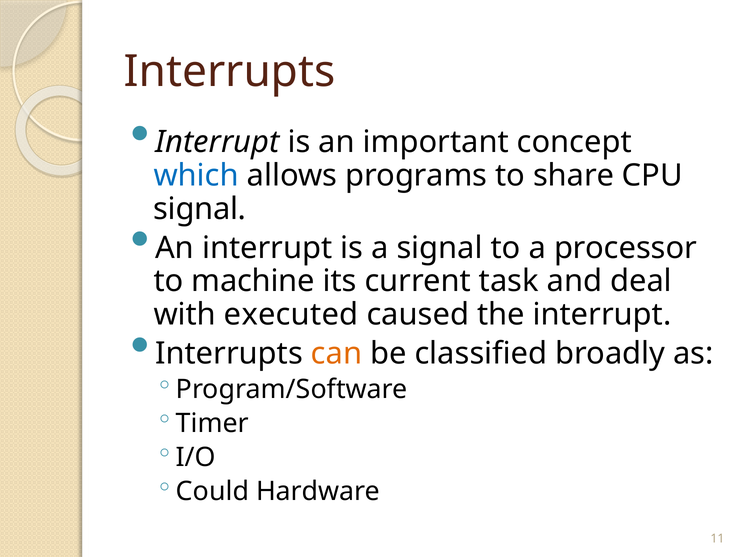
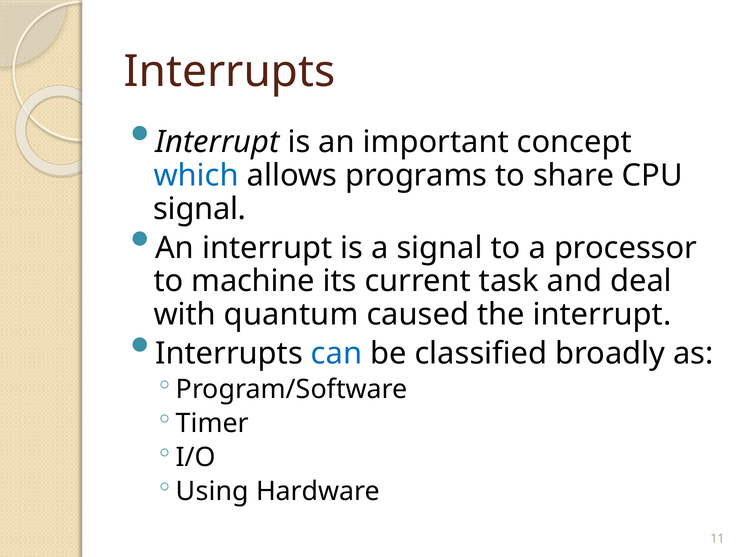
executed: executed -> quantum
can colour: orange -> blue
Could: Could -> Using
